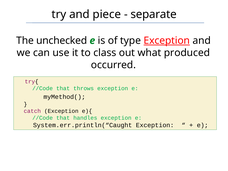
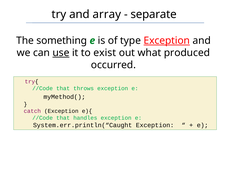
piece: piece -> array
unchecked: unchecked -> something
use underline: none -> present
class: class -> exist
